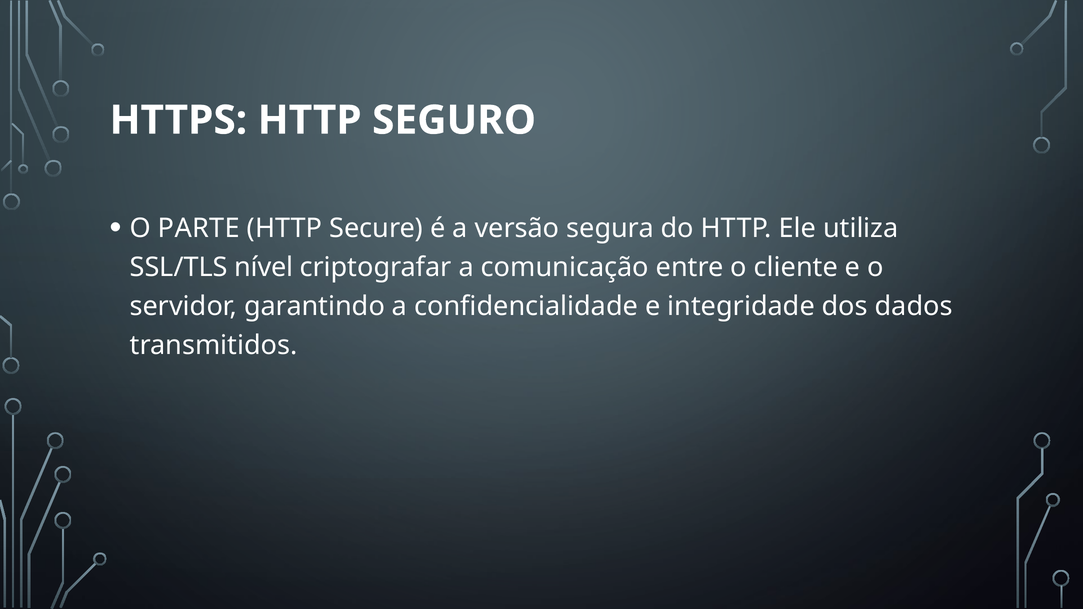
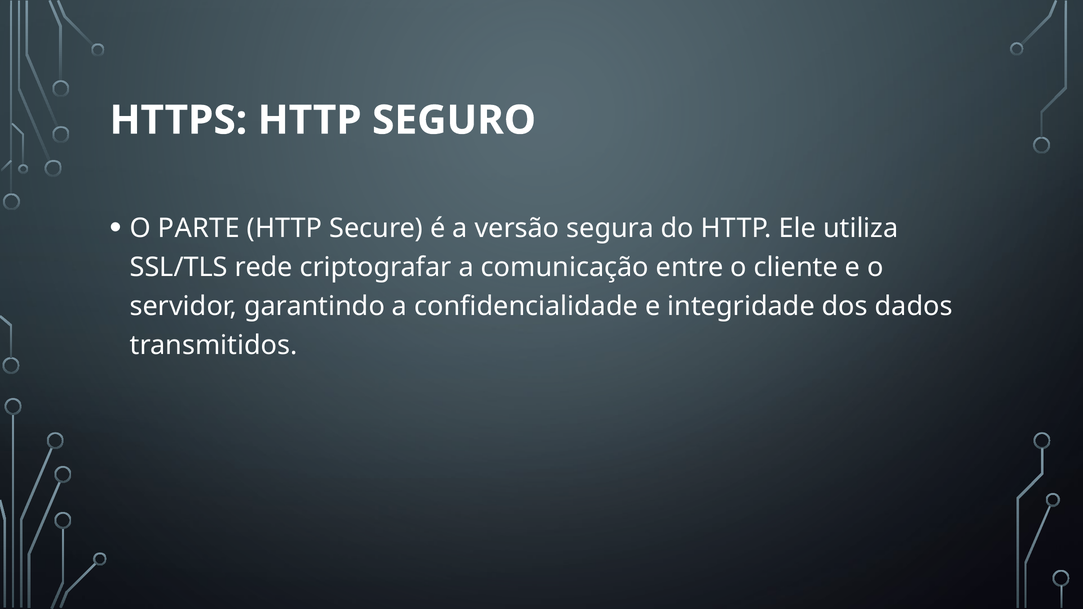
nível: nível -> rede
